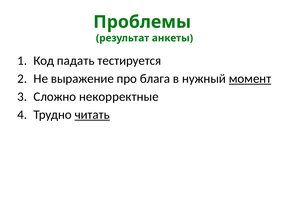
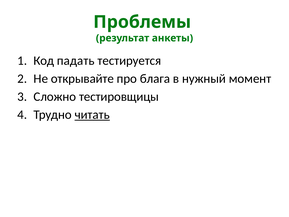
выражение: выражение -> открывайте
момент underline: present -> none
некорректные: некорректные -> тестировщицы
